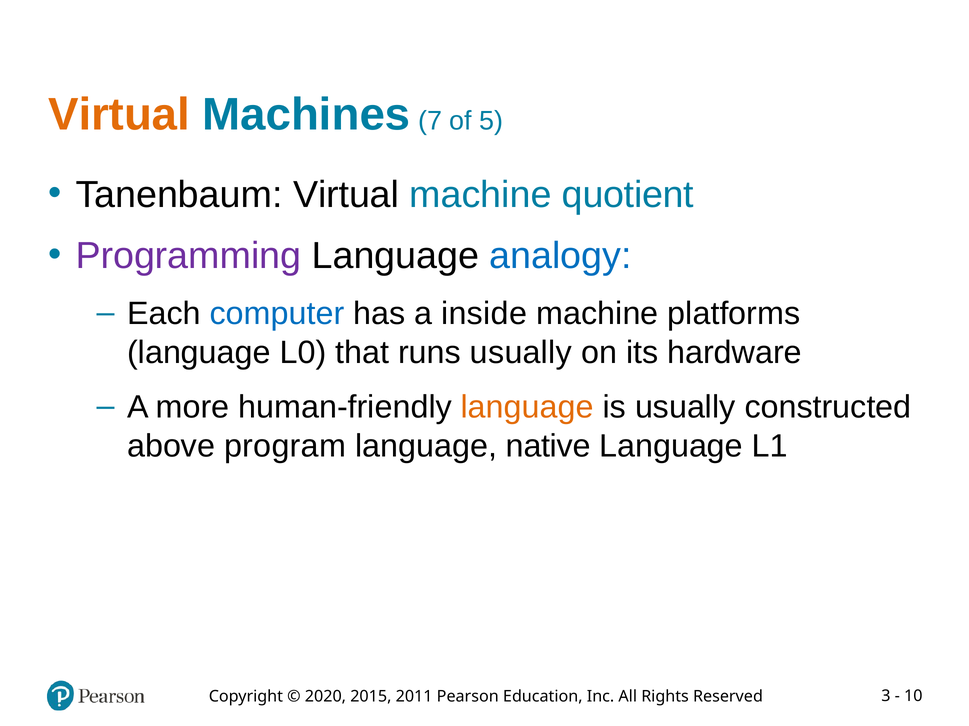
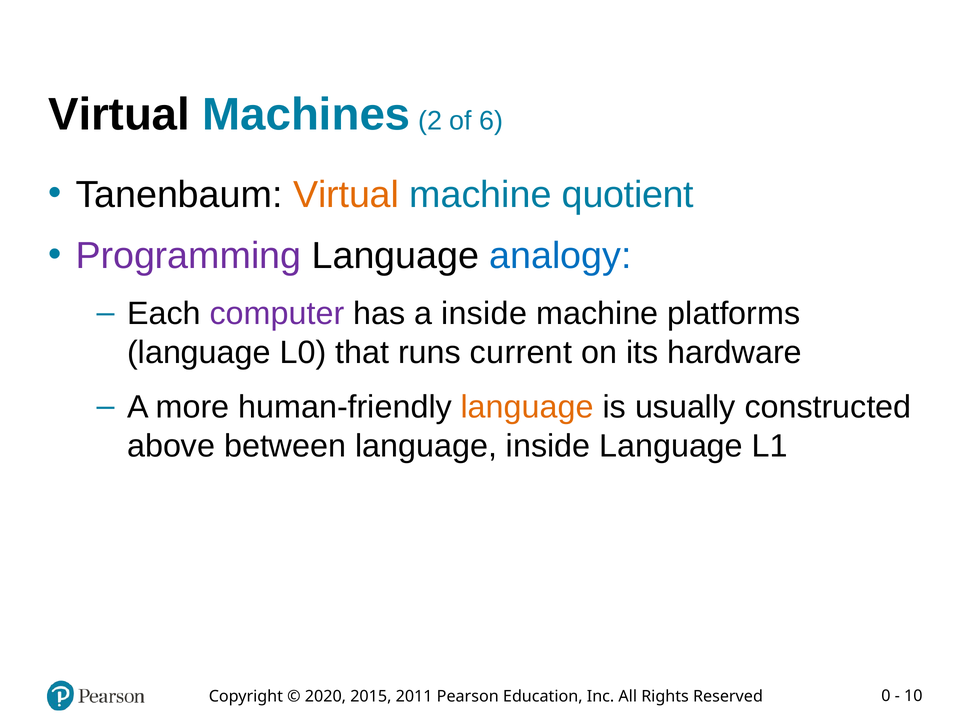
Virtual at (119, 115) colour: orange -> black
7: 7 -> 2
5: 5 -> 6
Virtual at (346, 195) colour: black -> orange
computer colour: blue -> purple
runs usually: usually -> current
program: program -> between
language native: native -> inside
3: 3 -> 0
